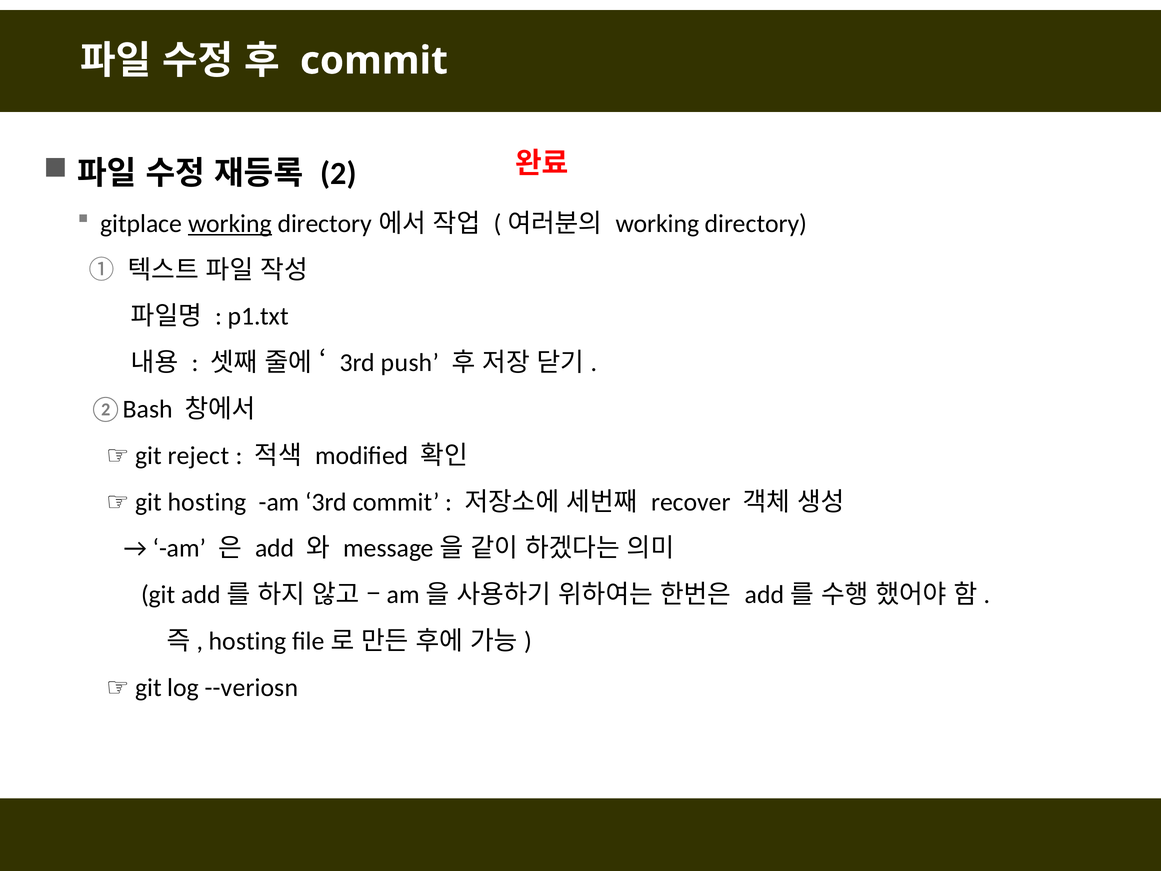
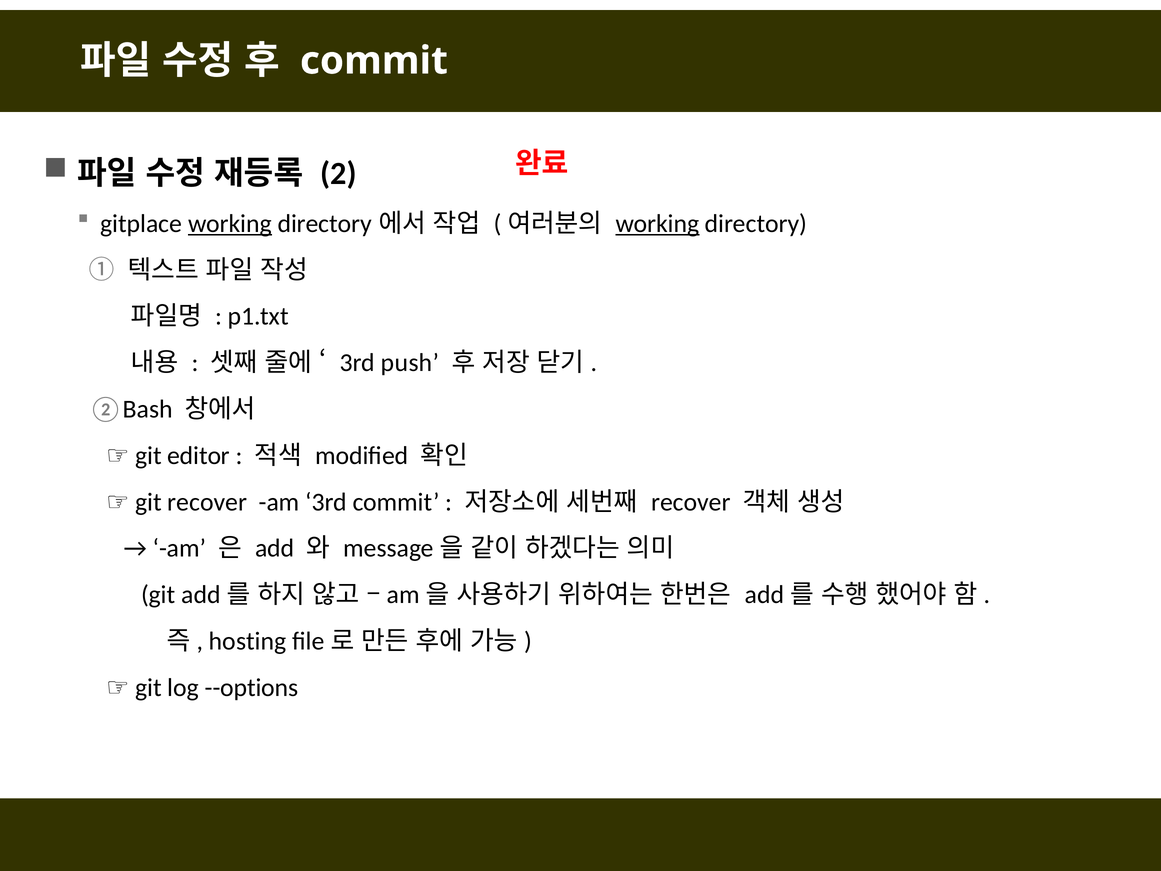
working at (657, 224) underline: none -> present
reject: reject -> editor
hosting at (207, 502): hosting -> recover
--veriosn: --veriosn -> --options
